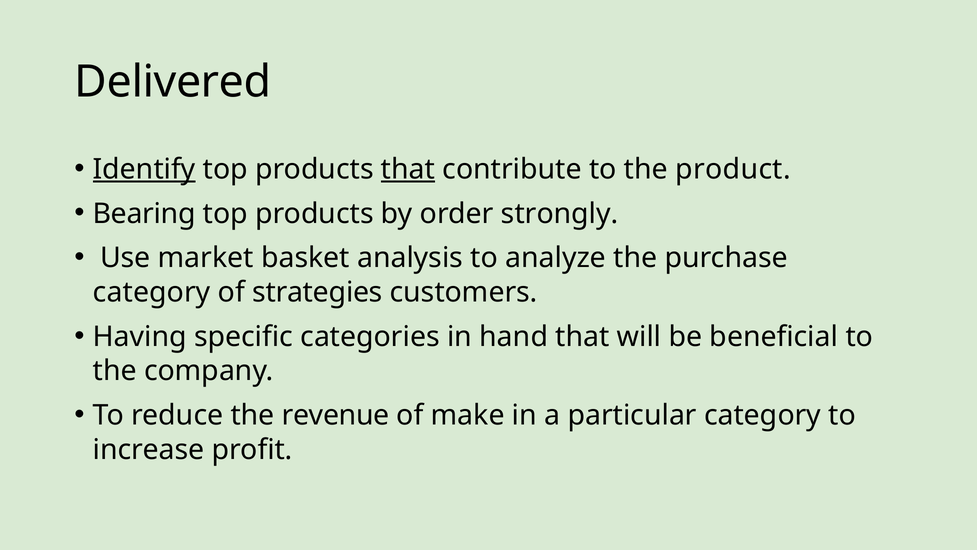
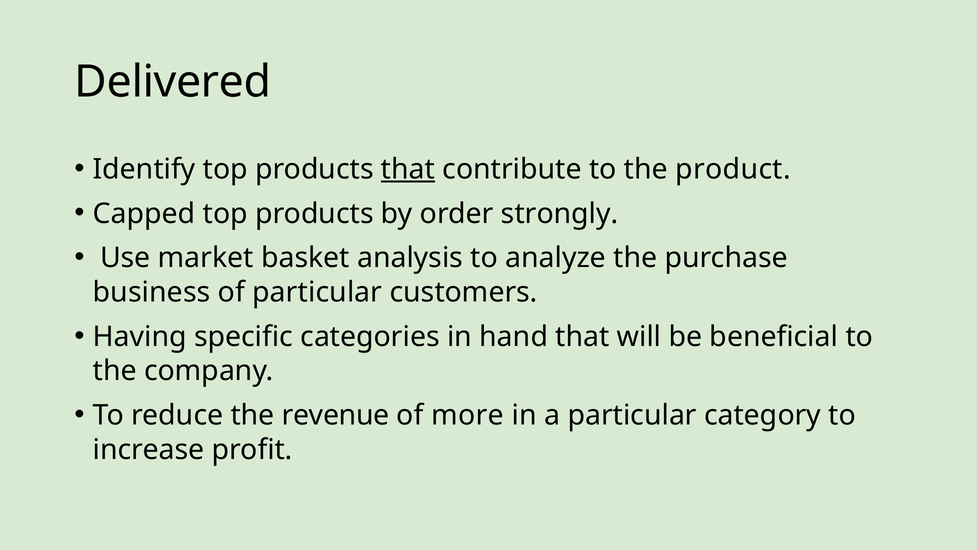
Identify underline: present -> none
Bearing: Bearing -> Capped
category at (152, 292): category -> business
of strategies: strategies -> particular
make: make -> more
